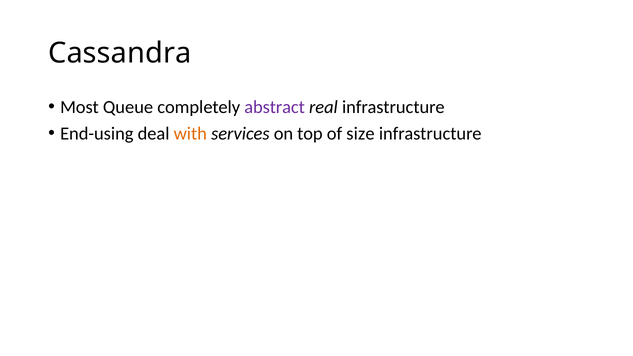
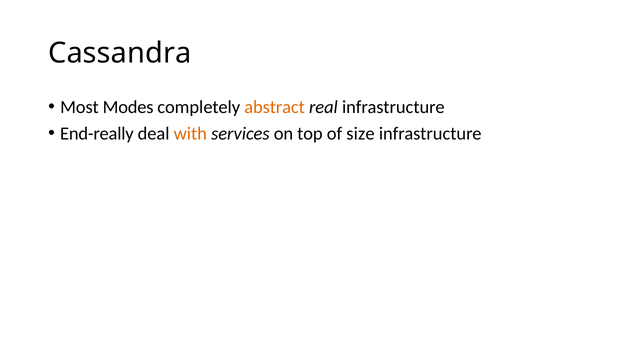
Queue: Queue -> Modes
abstract colour: purple -> orange
End-using: End-using -> End-really
